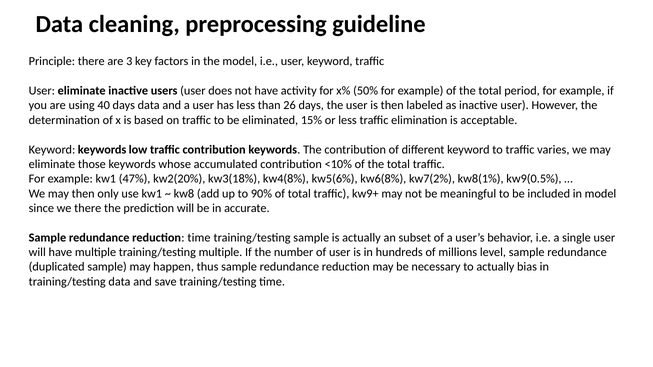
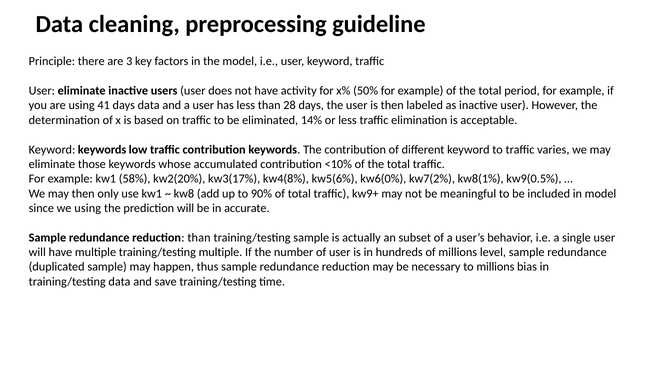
40: 40 -> 41
26: 26 -> 28
15%: 15% -> 14%
47%: 47% -> 58%
kw3(18%: kw3(18% -> kw3(17%
kw6(8%: kw6(8% -> kw6(0%
we there: there -> using
reduction time: time -> than
to actually: actually -> millions
